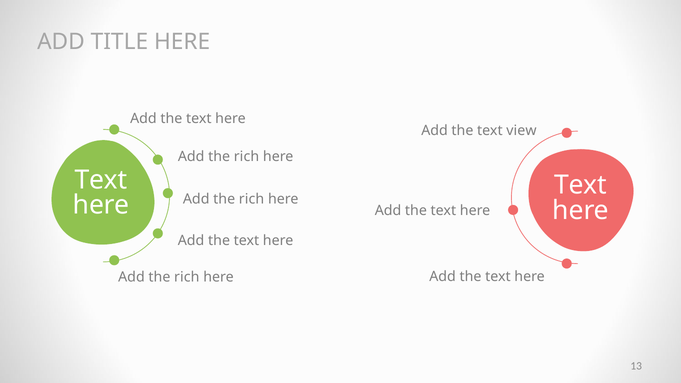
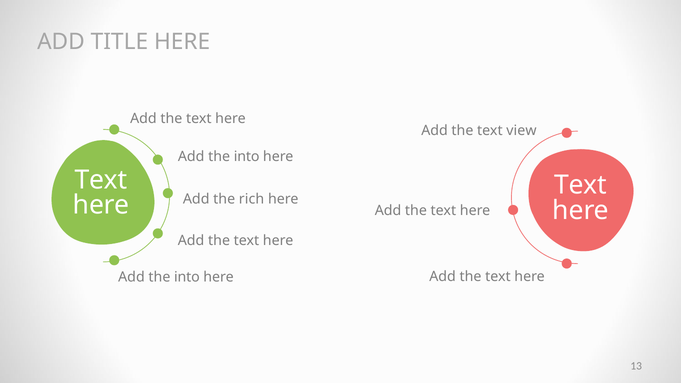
rich at (246, 157): rich -> into
rich at (187, 277): rich -> into
